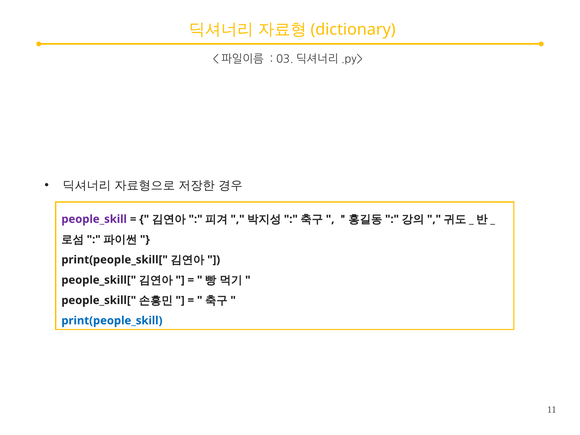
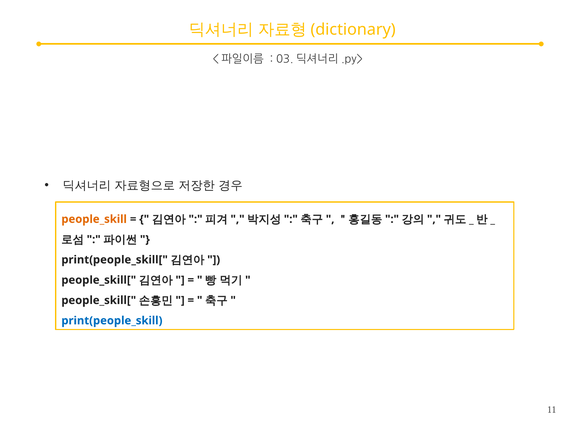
people_skill colour: purple -> orange
